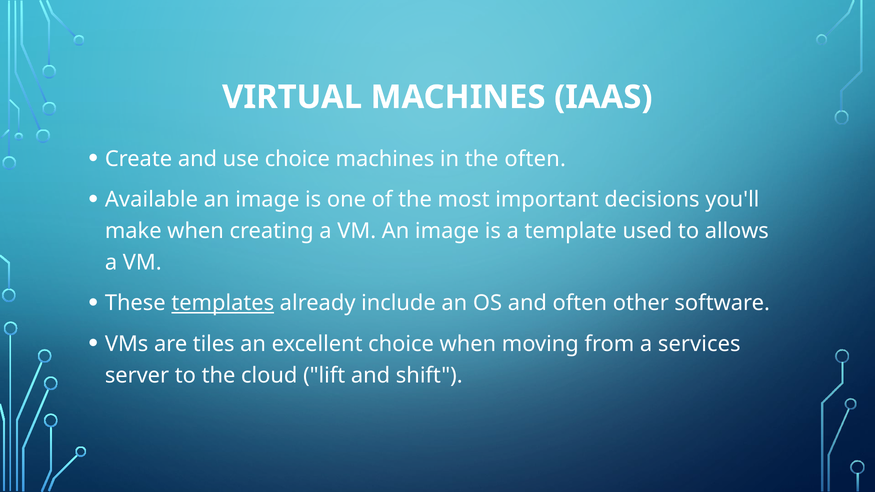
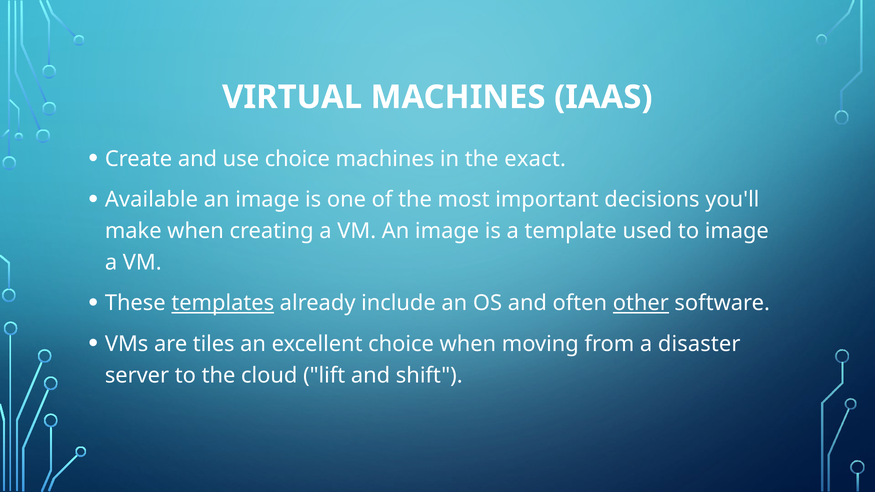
the often: often -> exact
to allows: allows -> image
other underline: none -> present
services: services -> disaster
